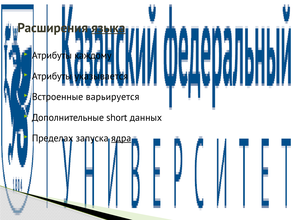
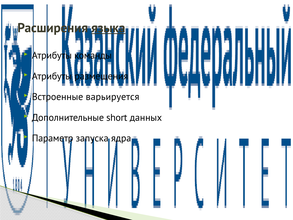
каждому: каждому -> команды
указывается: указывается -> размещения
Пределах: Пределах -> Параметр
ядра underline: present -> none
